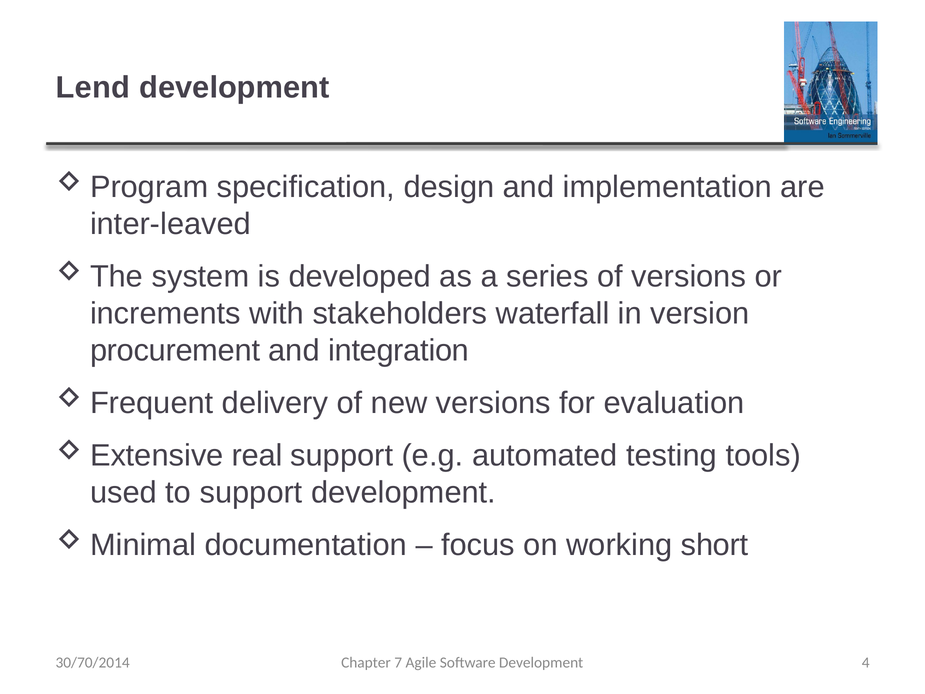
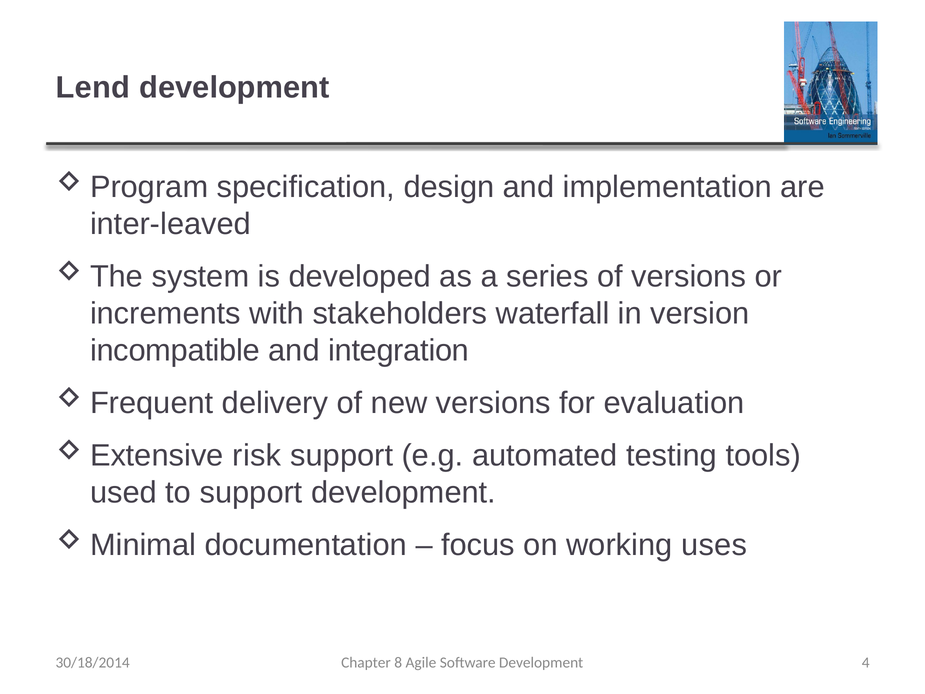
procurement: procurement -> incompatible
real: real -> risk
short: short -> uses
30/70/2014: 30/70/2014 -> 30/18/2014
7: 7 -> 8
